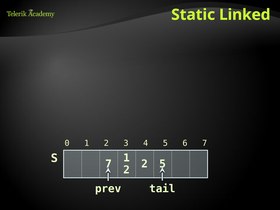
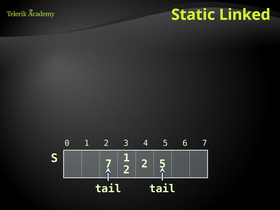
prev at (108, 189): prev -> tail
